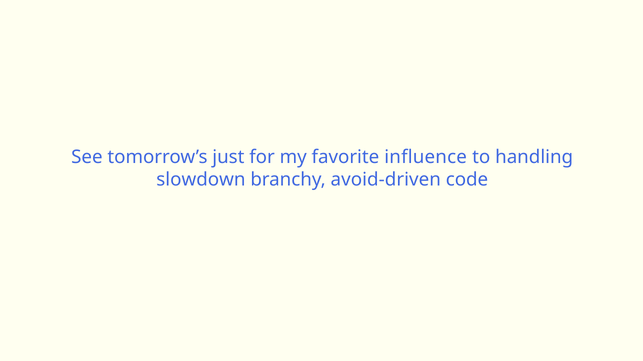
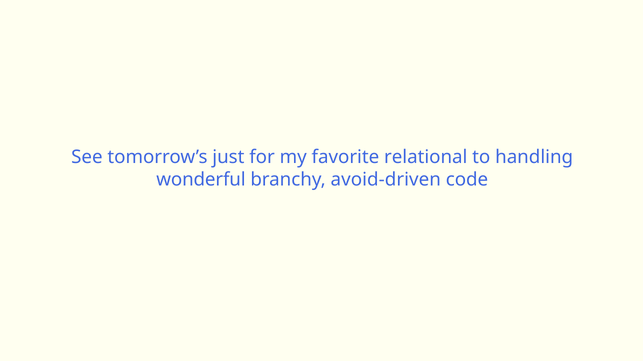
influence: influence -> relational
slowdown: slowdown -> wonderful
